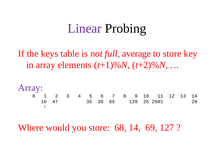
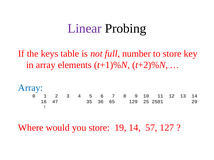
average: average -> number
Array at (31, 88) colour: purple -> blue
68: 68 -> 19
69: 69 -> 57
